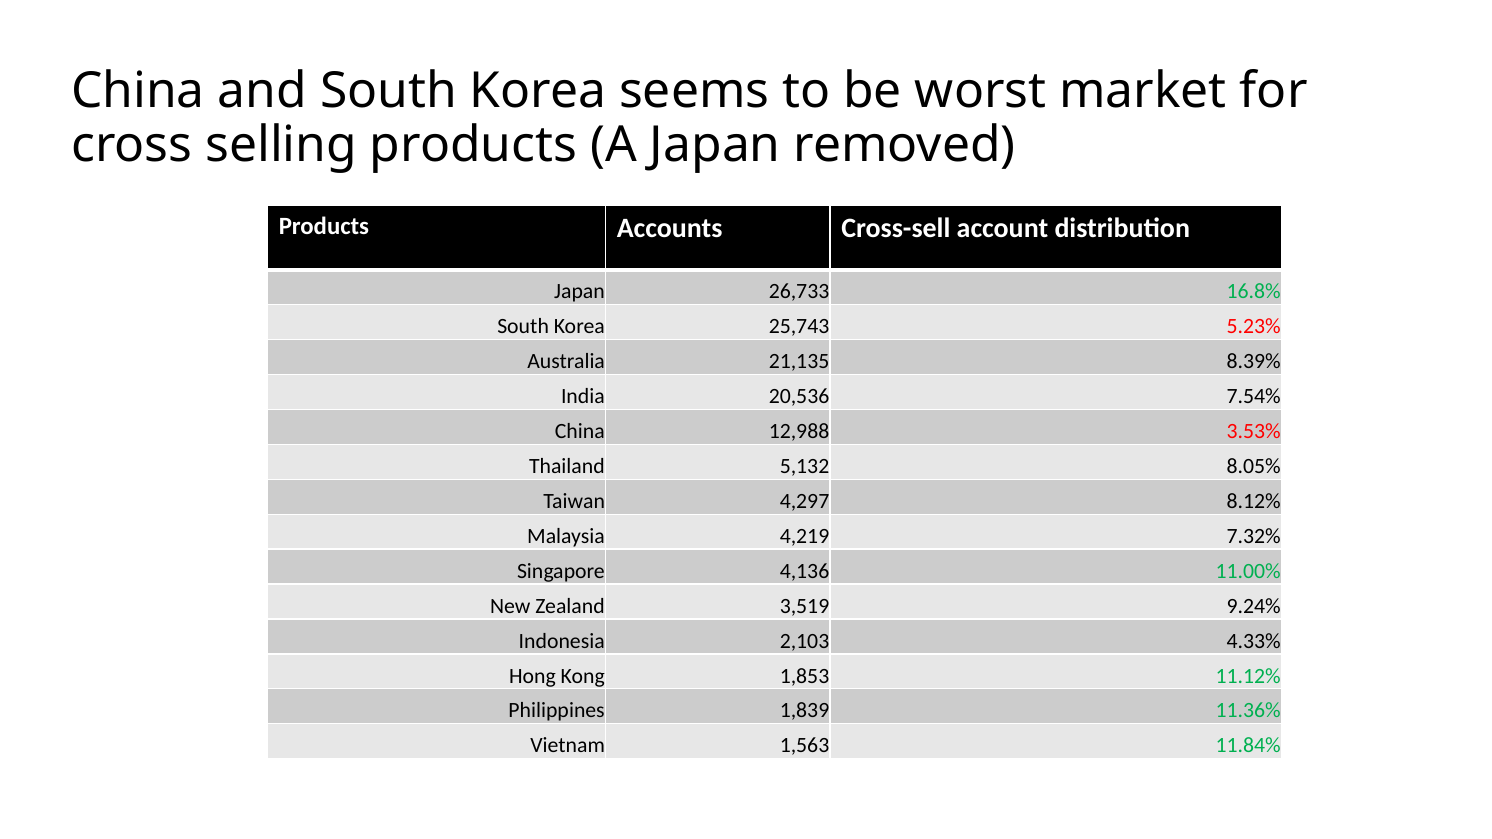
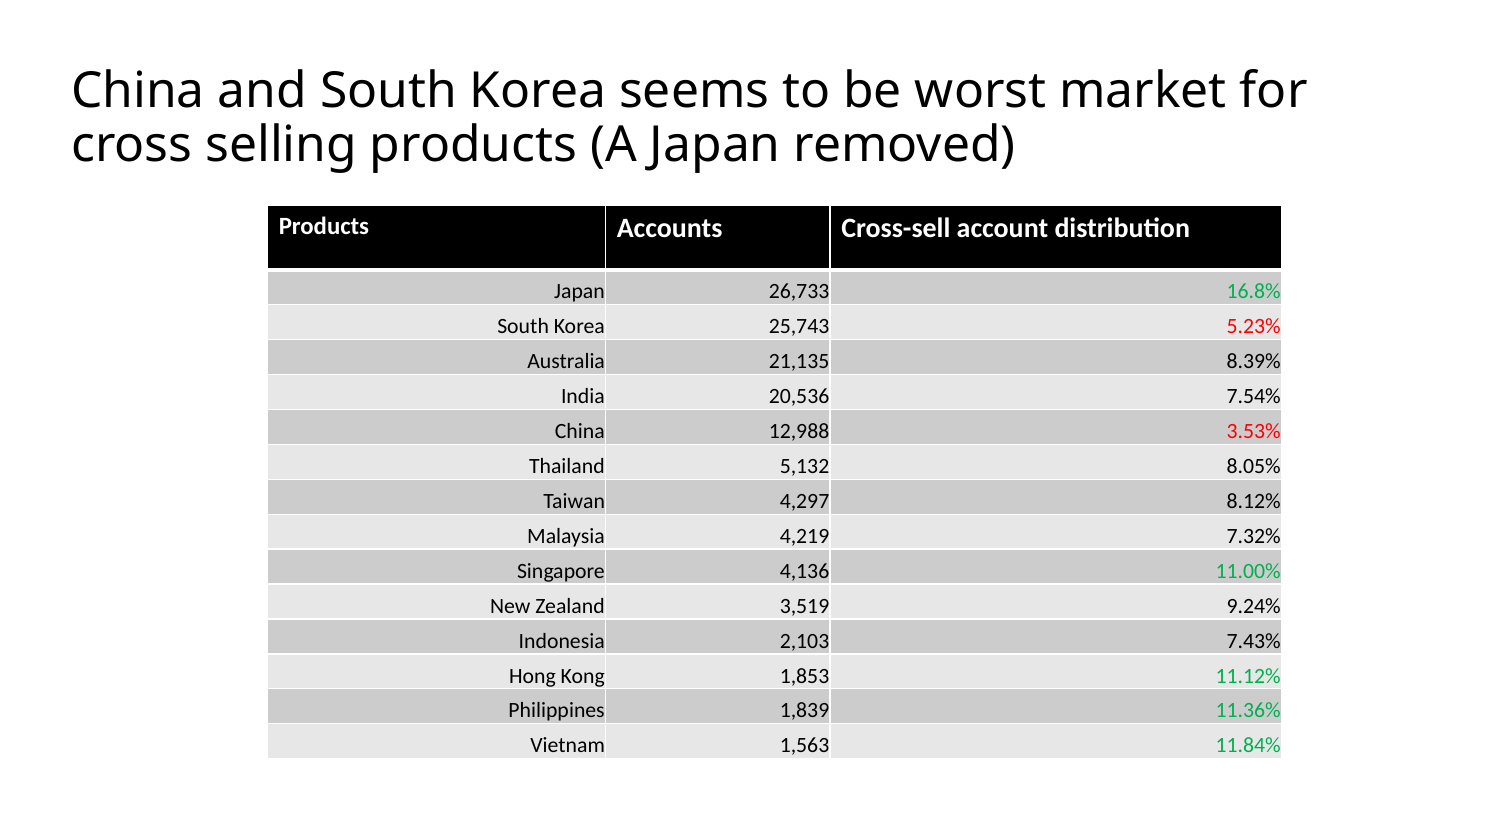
4.33%: 4.33% -> 7.43%
